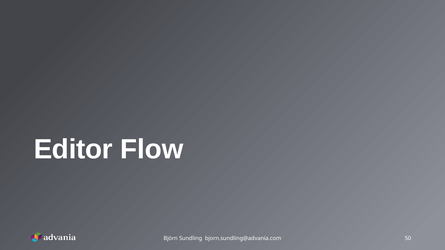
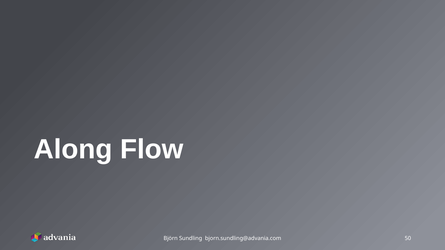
Editor: Editor -> Along
